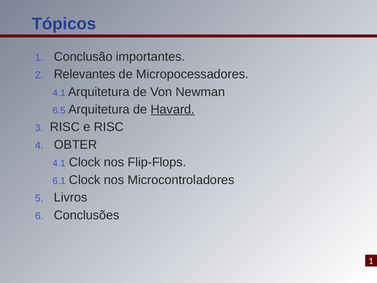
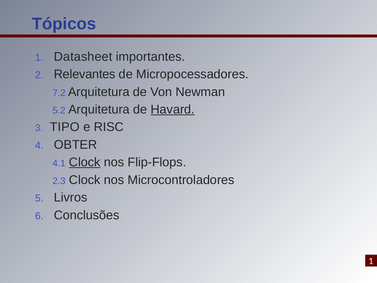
Conclusão: Conclusão -> Datasheet
4.1 at (59, 93): 4.1 -> 7.2
6.5: 6.5 -> 5.2
3 RISC: RISC -> TIPO
Clock at (85, 162) underline: none -> present
6.1: 6.1 -> 2.3
